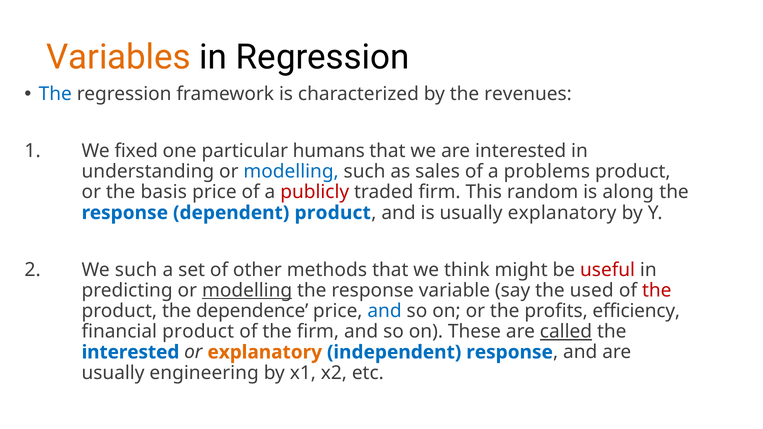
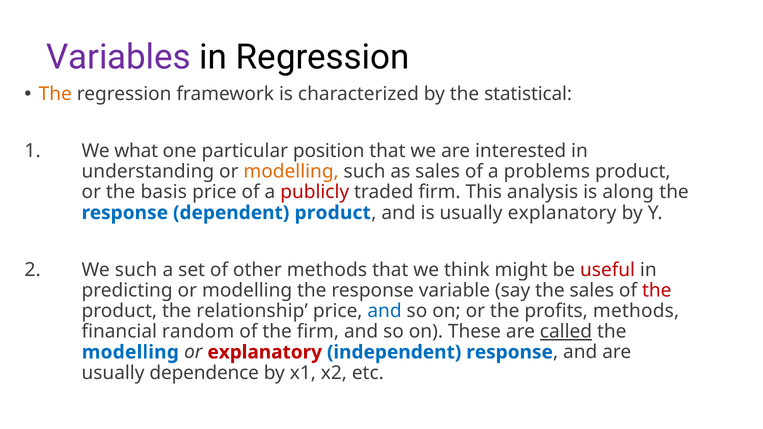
Variables colour: orange -> purple
The at (55, 94) colour: blue -> orange
revenues: revenues -> statistical
fixed: fixed -> what
humans: humans -> position
modelling at (291, 172) colour: blue -> orange
random: random -> analysis
modelling at (247, 291) underline: present -> none
the used: used -> sales
dependence: dependence -> relationship
profits efficiency: efficiency -> methods
financial product: product -> random
interested at (130, 352): interested -> modelling
explanatory at (265, 352) colour: orange -> red
engineering: engineering -> dependence
